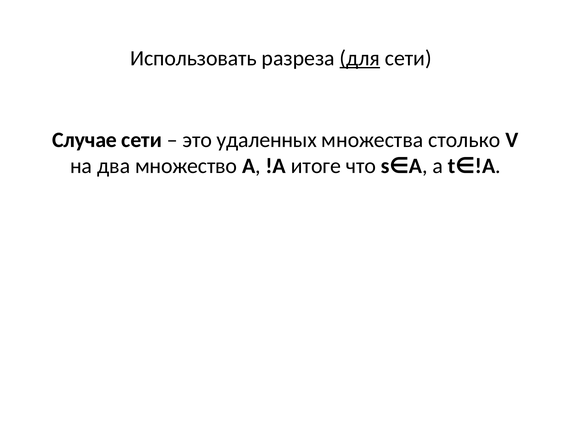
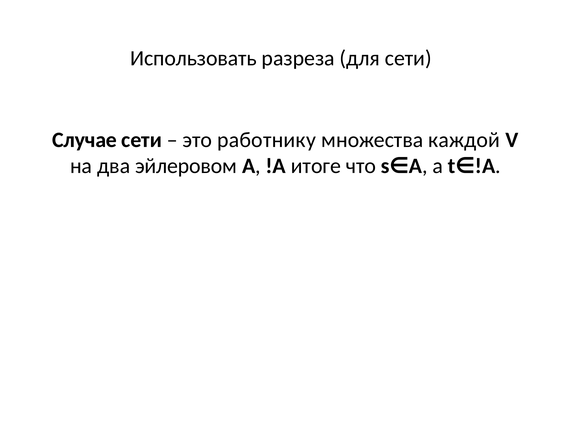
для underline: present -> none
удаленных: удаленных -> работнику
столько: столько -> каждой
множество: множество -> эйлеровом
